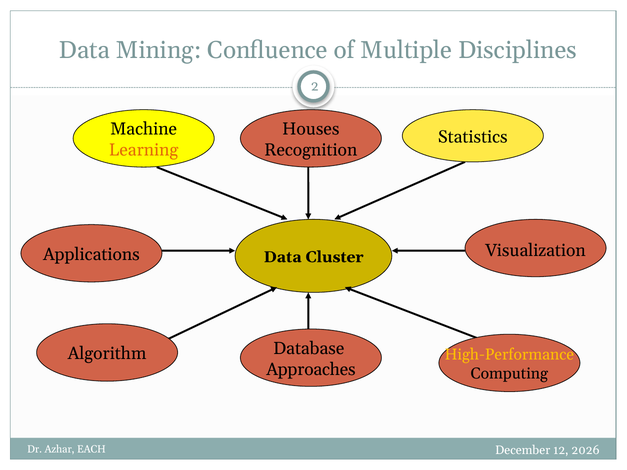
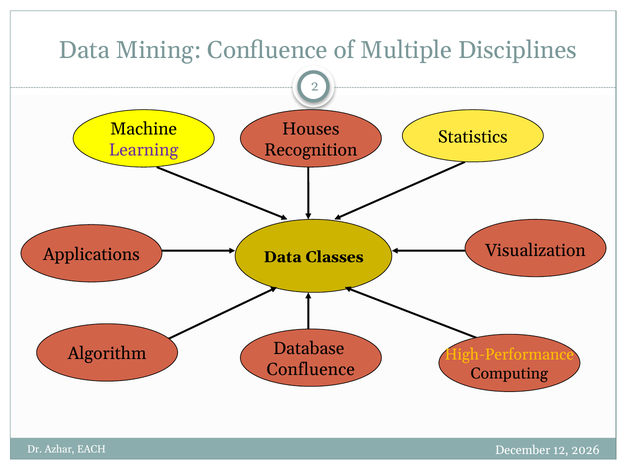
Learning colour: orange -> purple
Cluster: Cluster -> Classes
Approaches at (311, 370): Approaches -> Confluence
